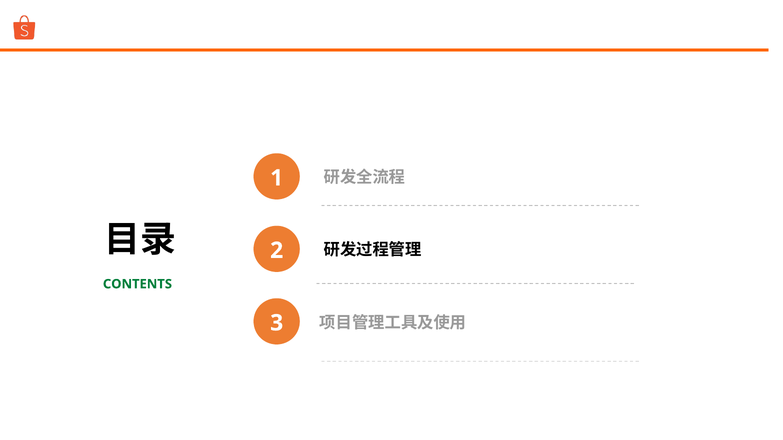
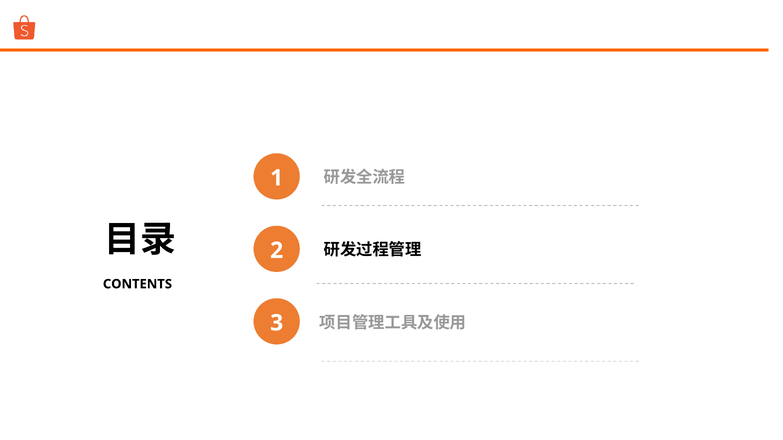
CONTENTS colour: green -> black
